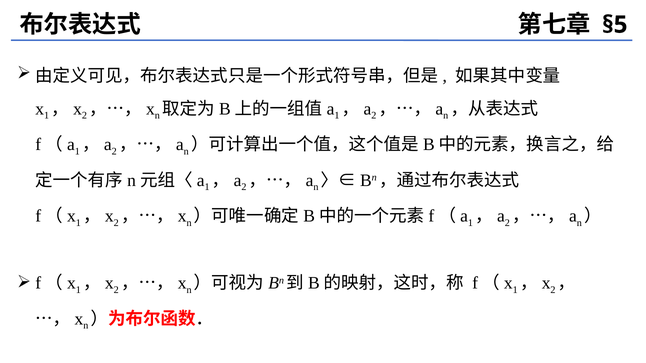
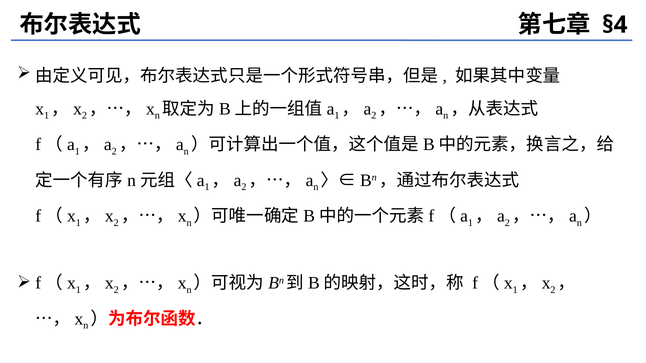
§5: §5 -> §4
